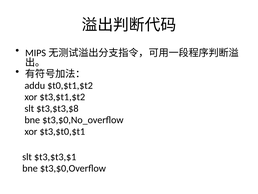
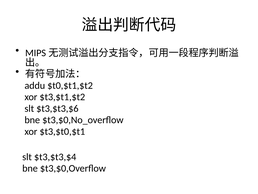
$t3,$t3,$8: $t3,$t3,$8 -> $t3,$t3,$6
$t3,$t3,$1: $t3,$t3,$1 -> $t3,$t3,$4
